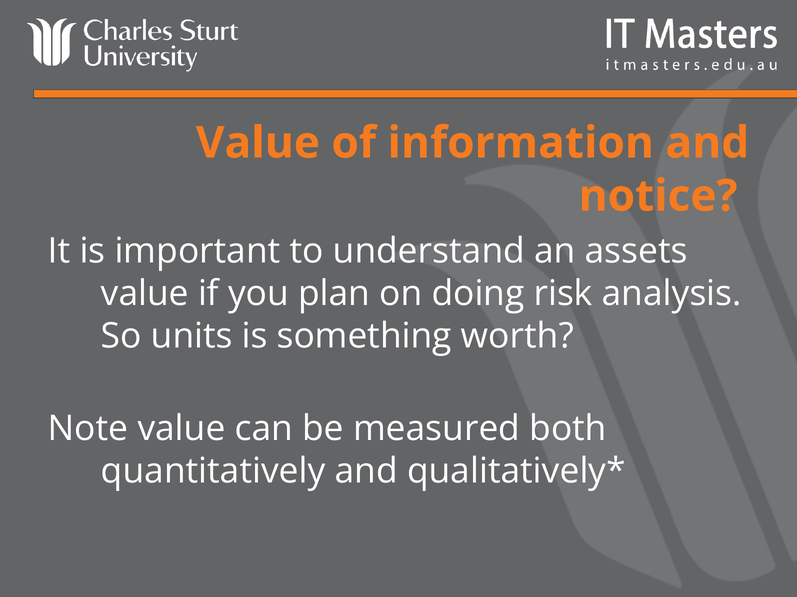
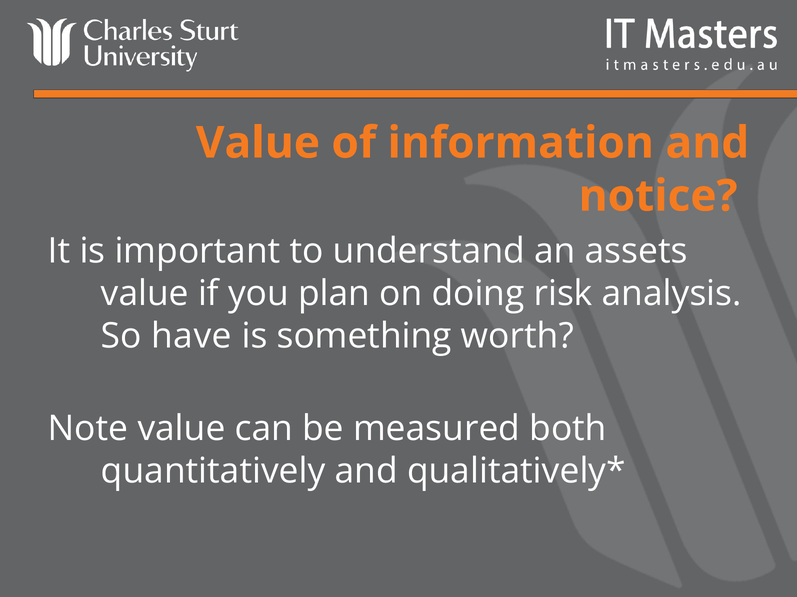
units: units -> have
